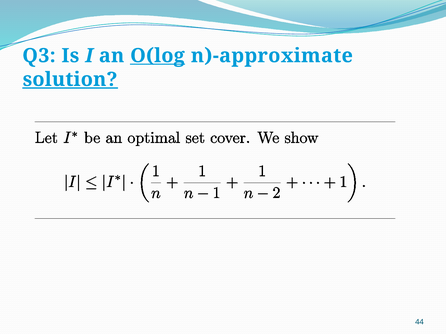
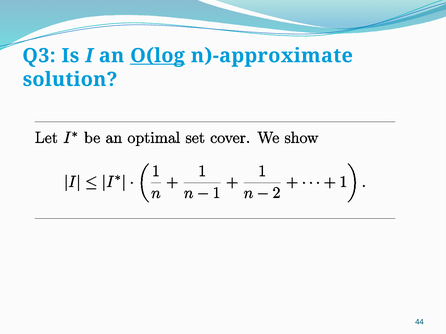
solution underline: present -> none
